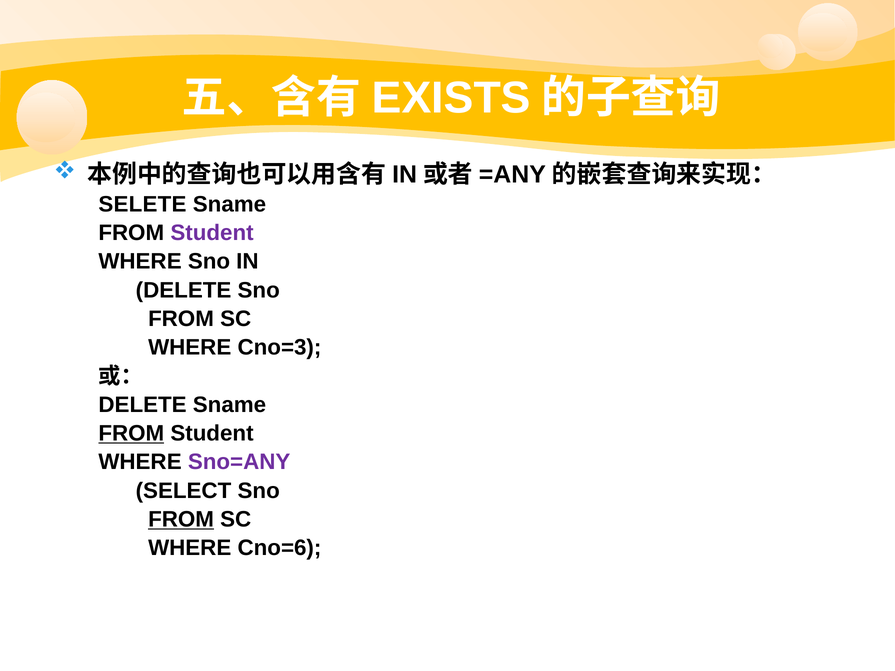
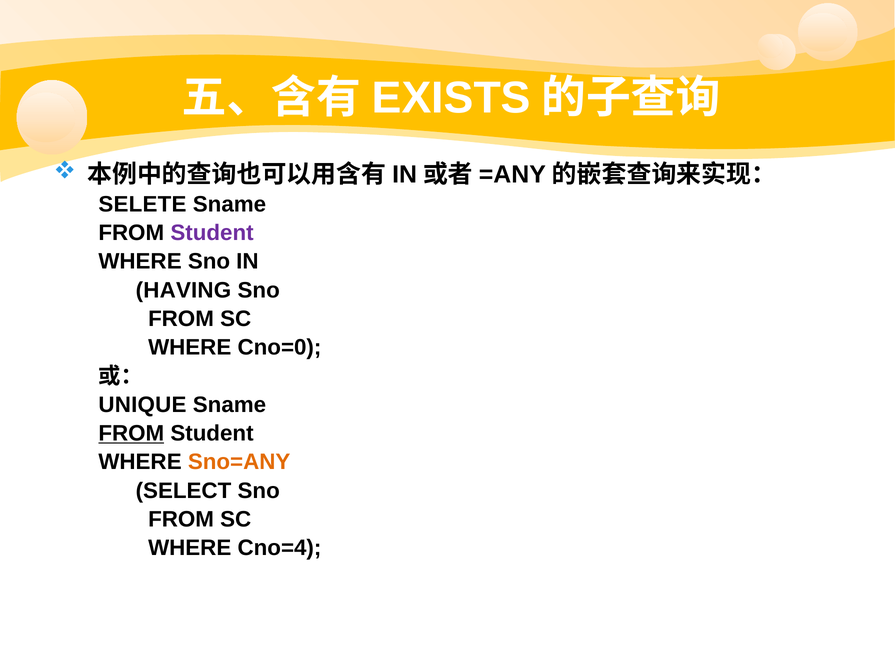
DELETE at (184, 290): DELETE -> HAVING
Cno=3: Cno=3 -> Cno=0
DELETE at (143, 405): DELETE -> UNIQUE
Sno=ANY colour: purple -> orange
FROM at (181, 520) underline: present -> none
Cno=6: Cno=6 -> Cno=4
